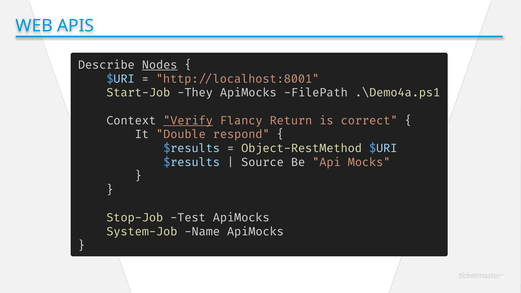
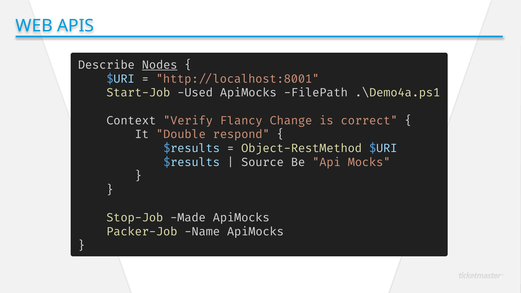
They: They -> Used
Verify underline: present -> none
Return: Return -> Change
Test: Test -> Made
System-Job: System-Job -> Packer-Job
